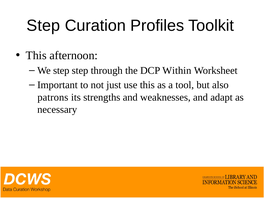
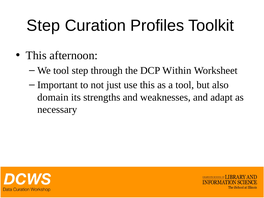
We step: step -> tool
patrons: patrons -> domain
